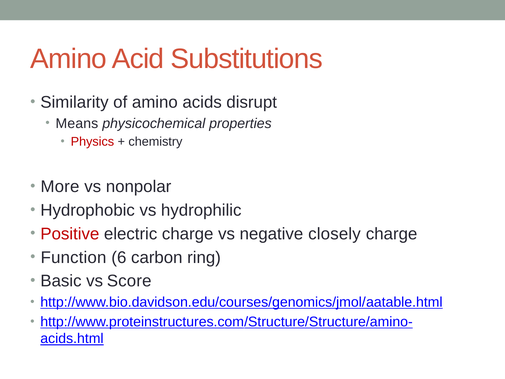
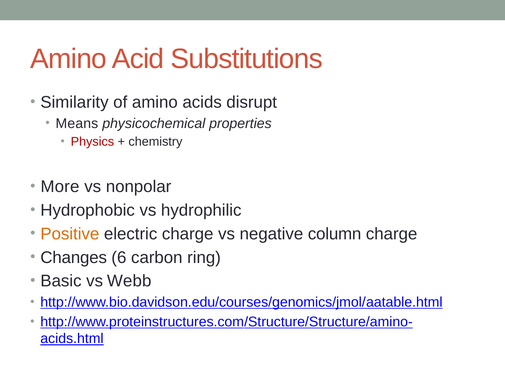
Positive colour: red -> orange
closely: closely -> column
Function: Function -> Changes
Score: Score -> Webb
